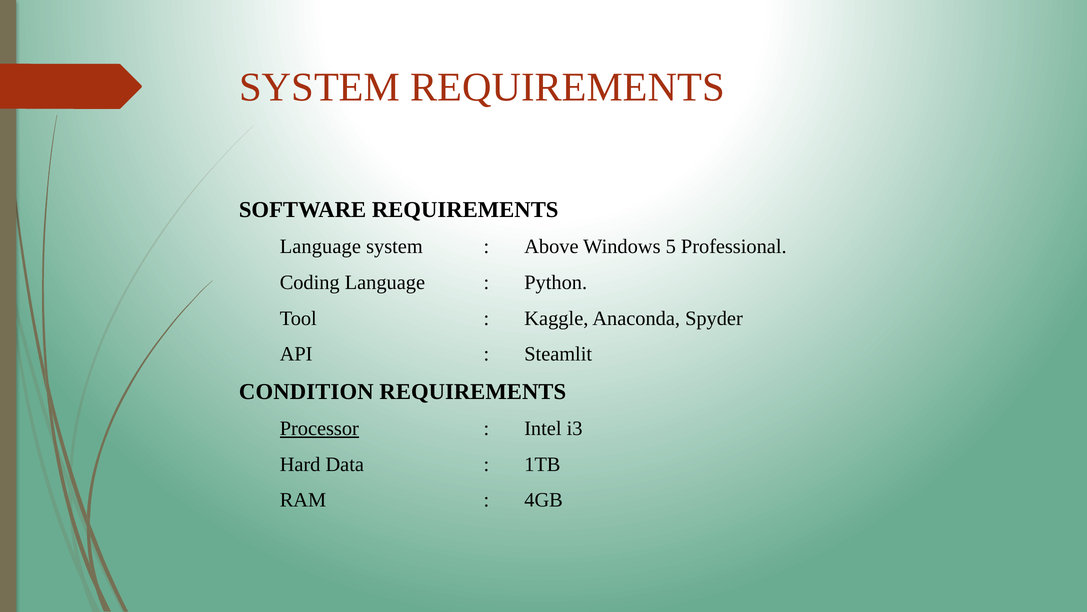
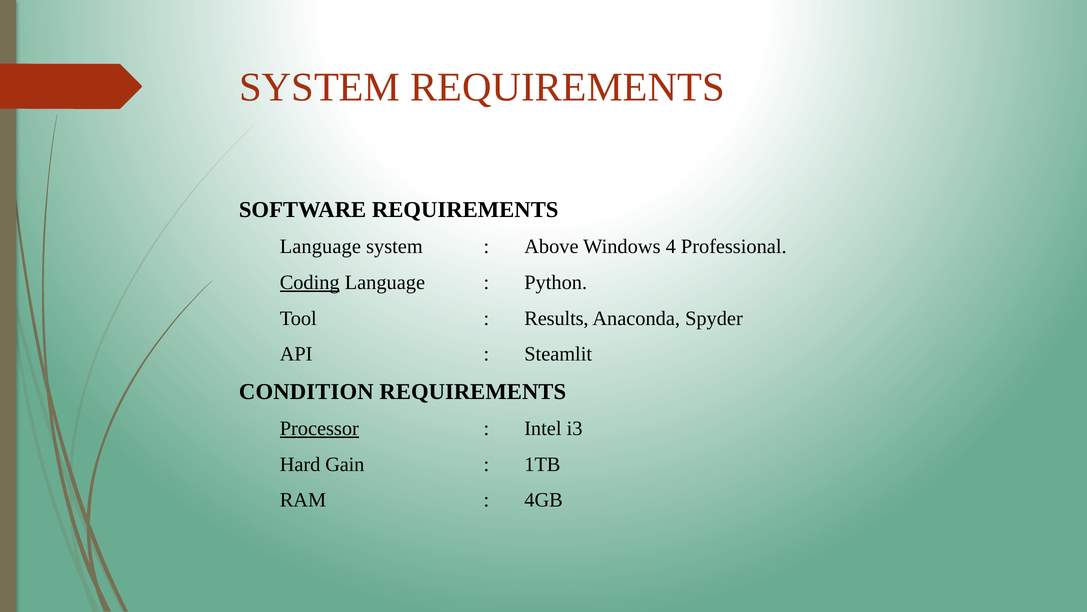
5: 5 -> 4
Coding underline: none -> present
Kaggle: Kaggle -> Results
Data: Data -> Gain
